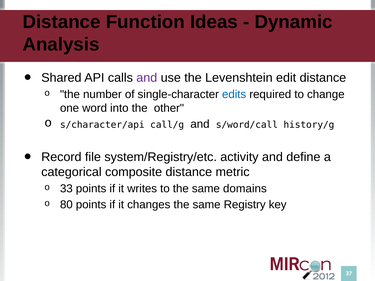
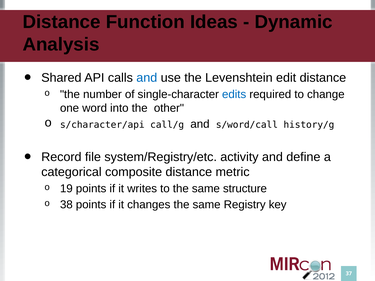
and at (147, 78) colour: purple -> blue
33: 33 -> 19
domains: domains -> structure
80: 80 -> 38
